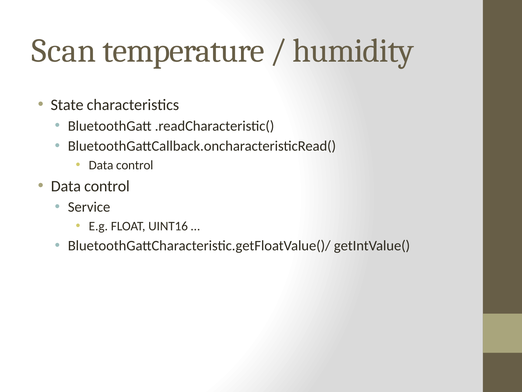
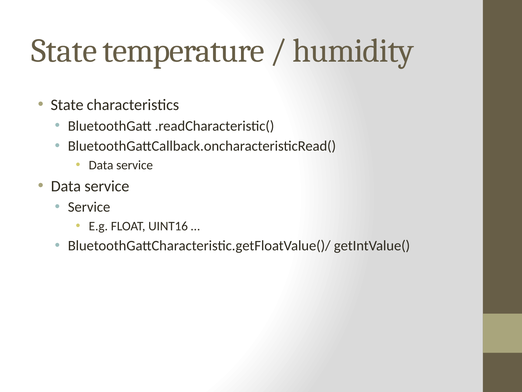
Scan at (64, 51): Scan -> State
control at (135, 165): control -> service
control at (107, 186): control -> service
